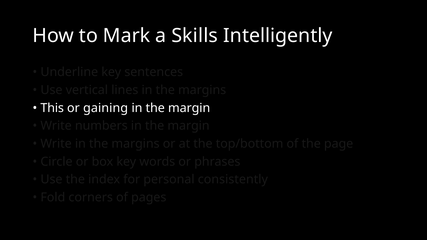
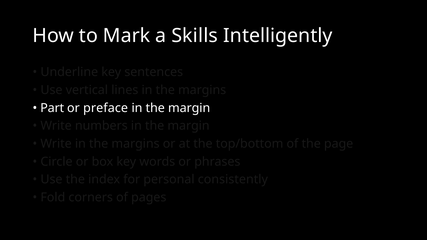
This: This -> Part
gaining: gaining -> preface
